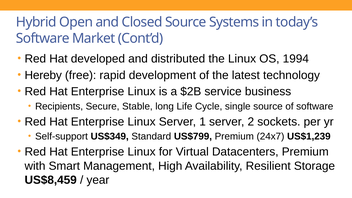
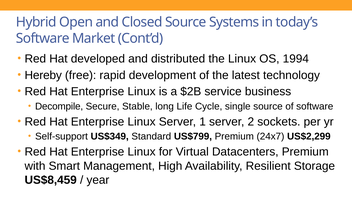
Recipients: Recipients -> Decompile
US$1,239: US$1,239 -> US$2,299
